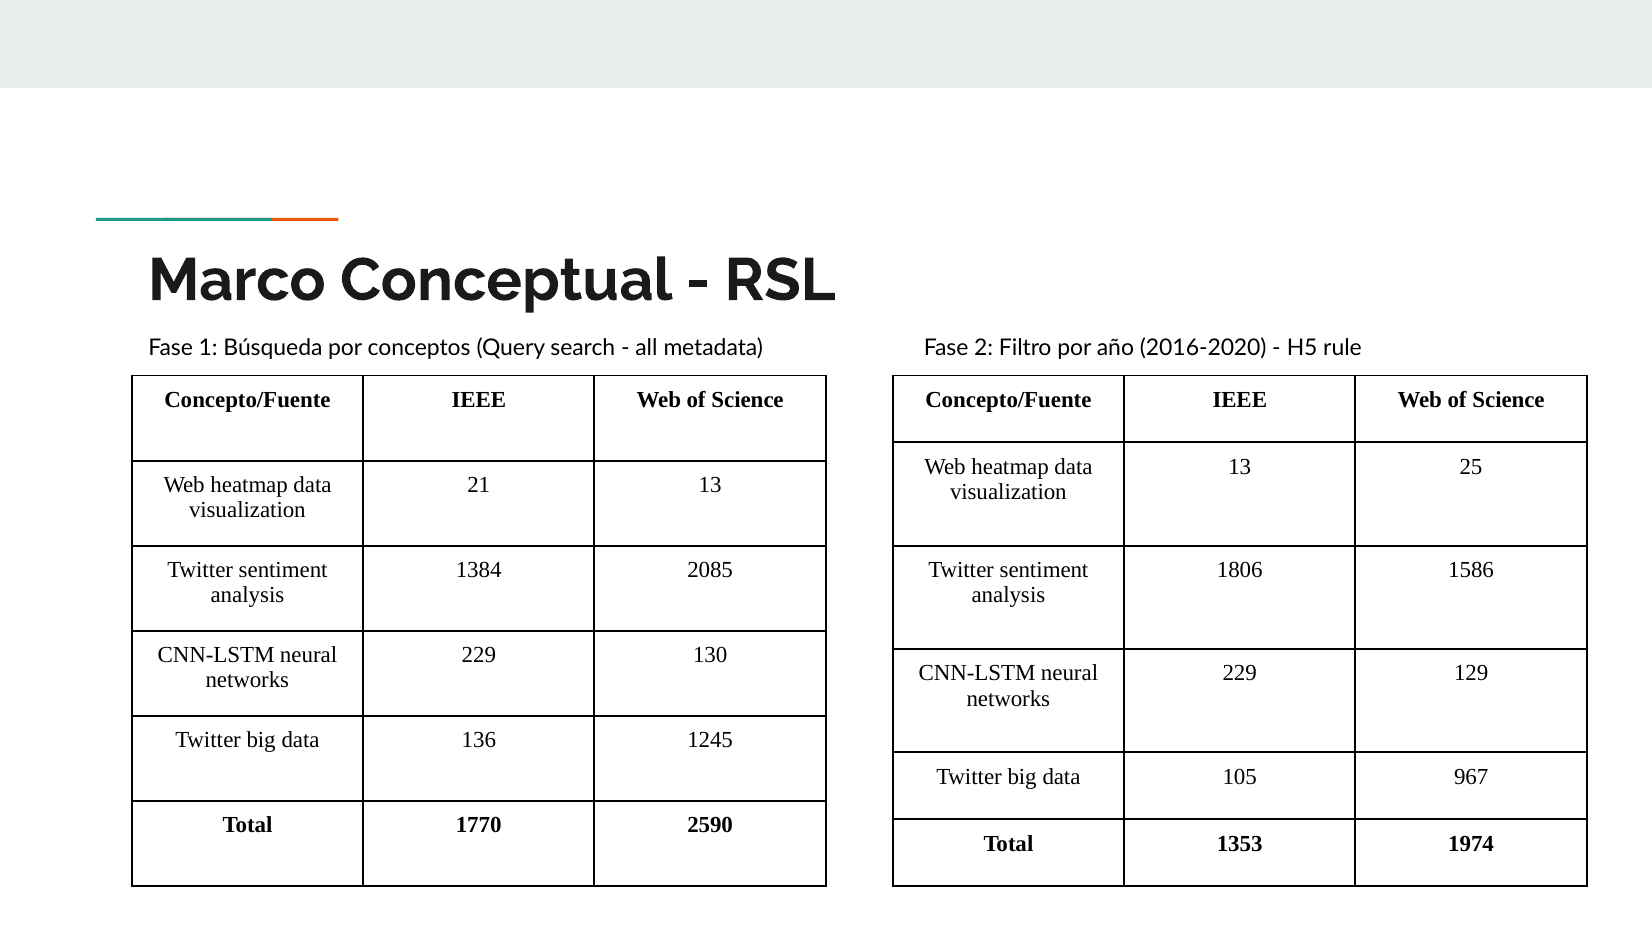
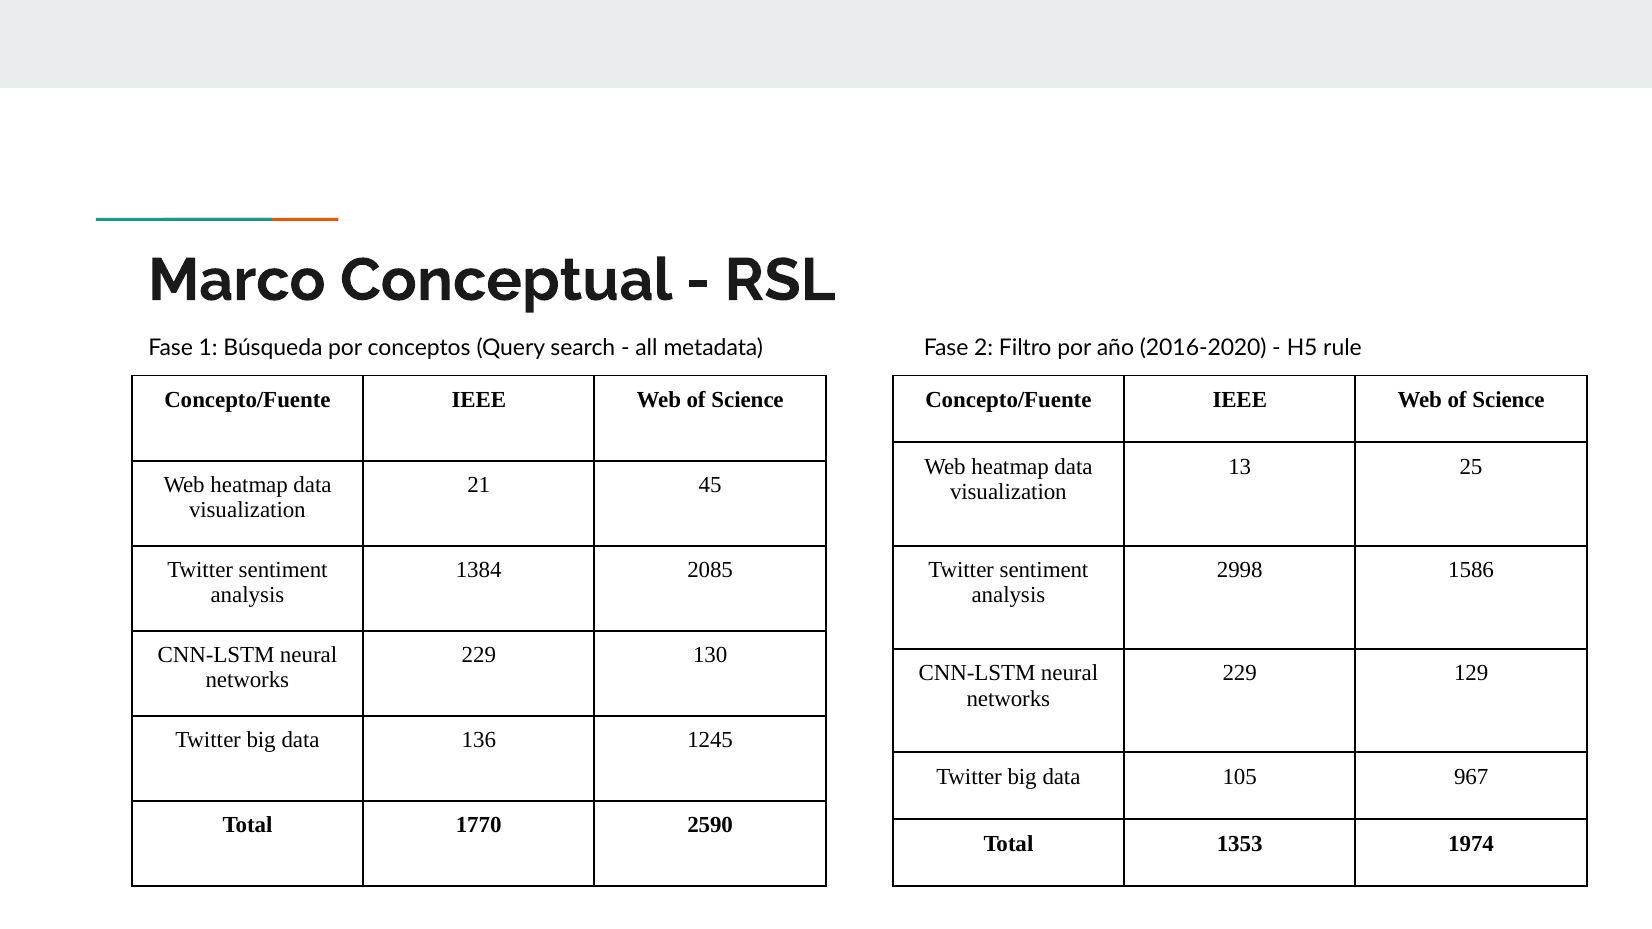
21 13: 13 -> 45
1806: 1806 -> 2998
